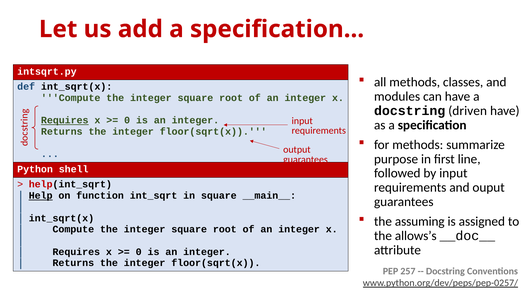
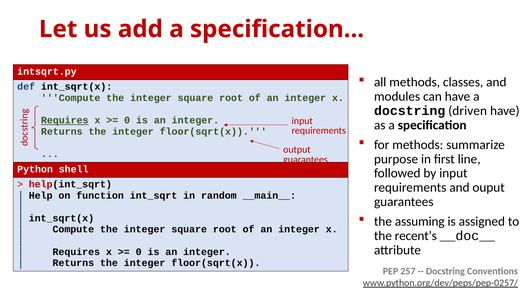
Help underline: present -> none
in square: square -> random
allows’s: allows’s -> recent’s
